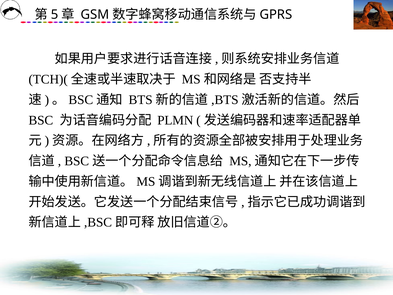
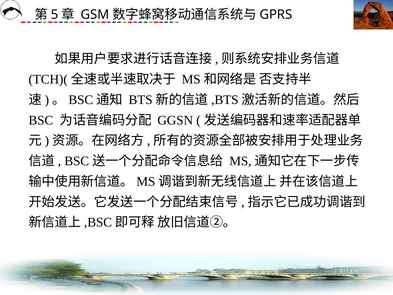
PLMN: PLMN -> GGSN
